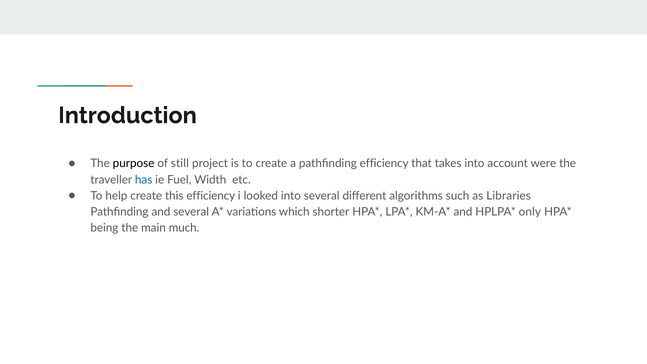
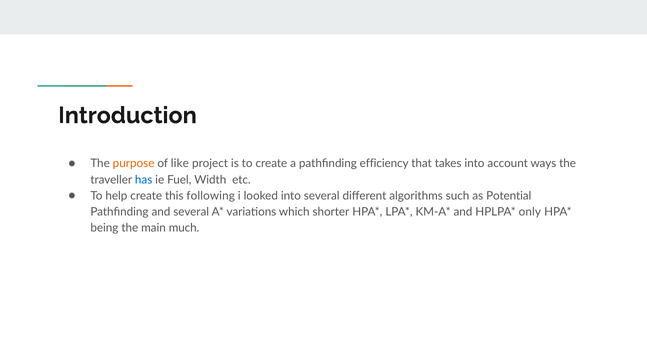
purpose colour: black -> orange
still: still -> like
were: were -> ways
this efficiency: efficiency -> following
Libraries: Libraries -> Potential
